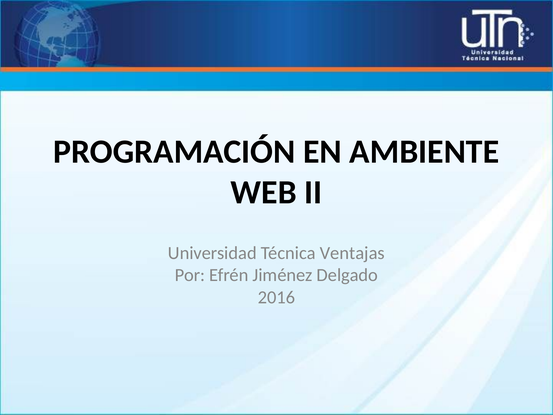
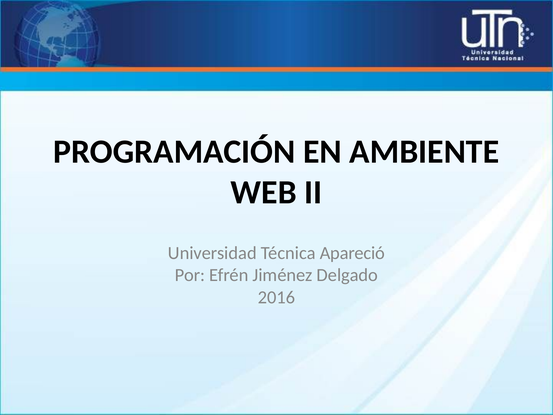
Ventajas: Ventajas -> Apareció
